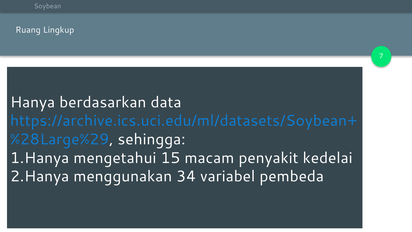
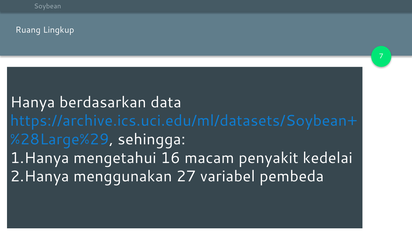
15: 15 -> 16
34: 34 -> 27
